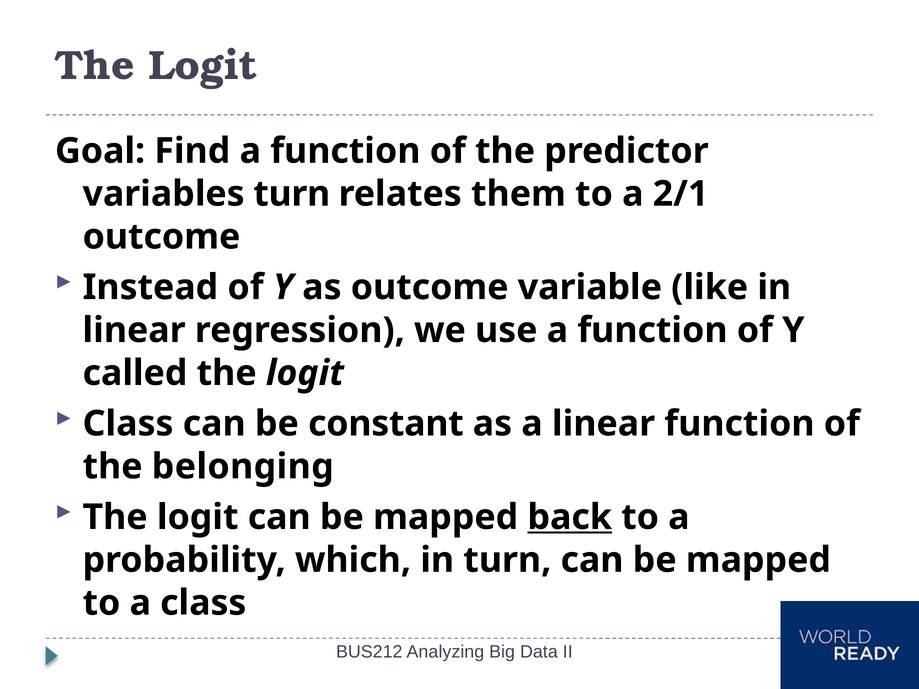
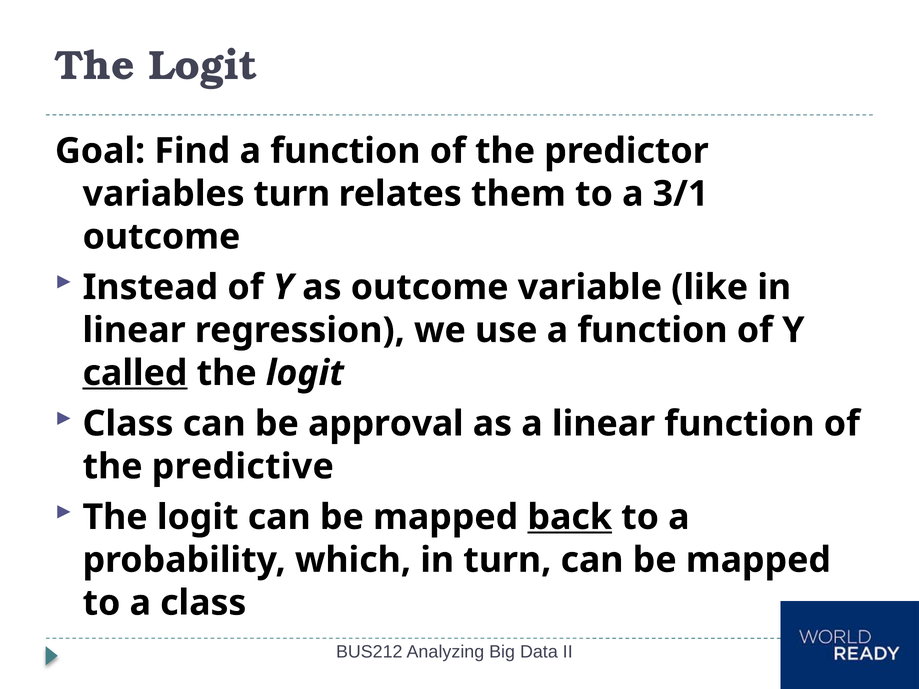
2/1: 2/1 -> 3/1
called underline: none -> present
constant: constant -> approval
belonging: belonging -> predictive
